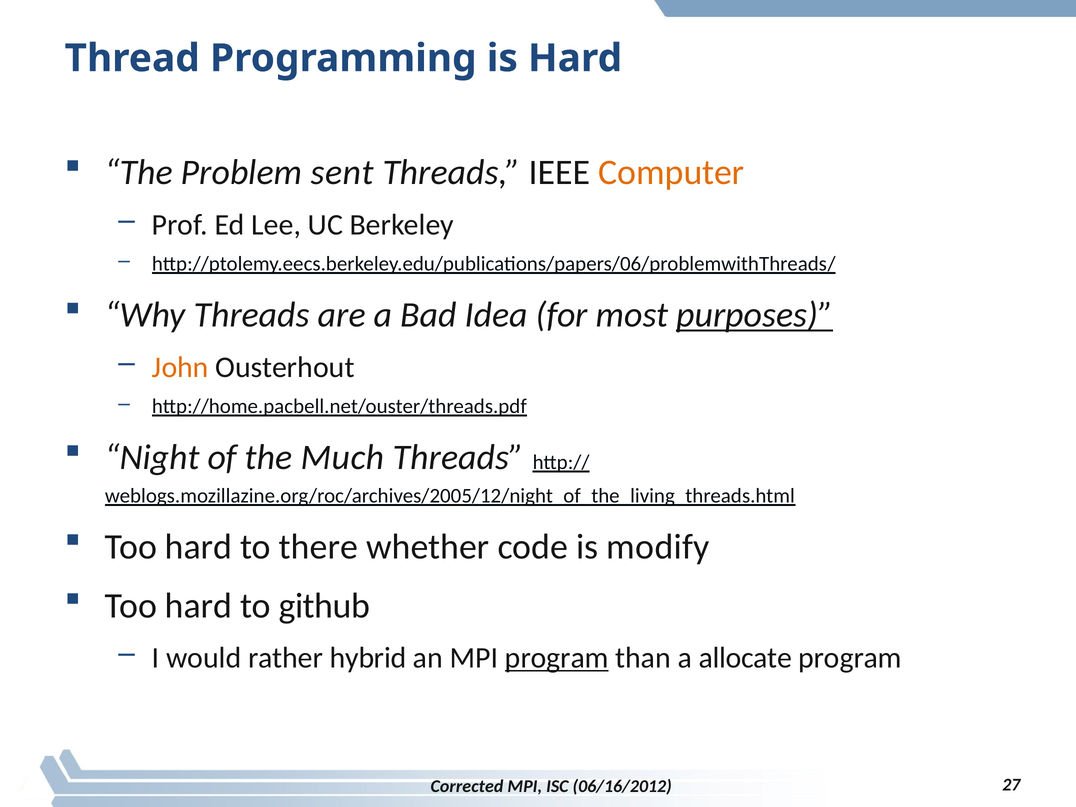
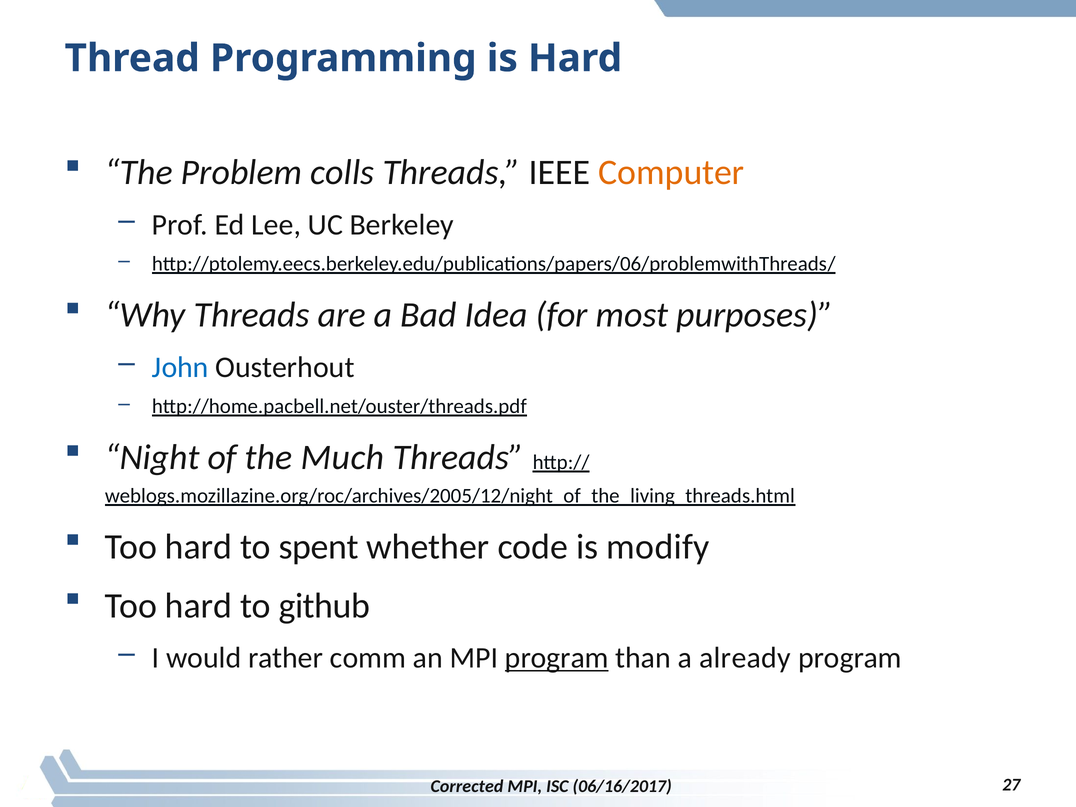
sent: sent -> colls
purposes underline: present -> none
John colour: orange -> blue
there: there -> spent
hybrid: hybrid -> comm
allocate: allocate -> already
06/16/2012: 06/16/2012 -> 06/16/2017
